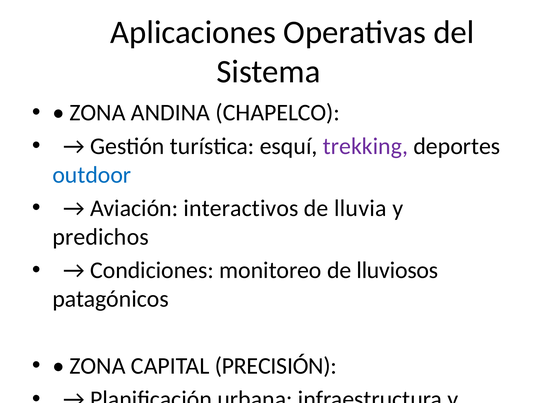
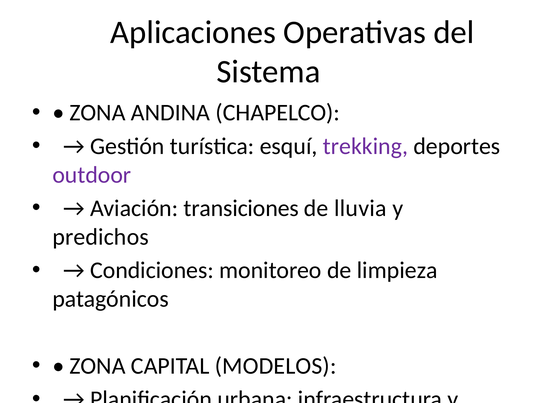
outdoor colour: blue -> purple
interactivos: interactivos -> transiciones
lluviosos: lluviosos -> limpieza
CAPITAL PRECISIÓN: PRECISIÓN -> MODELOS
